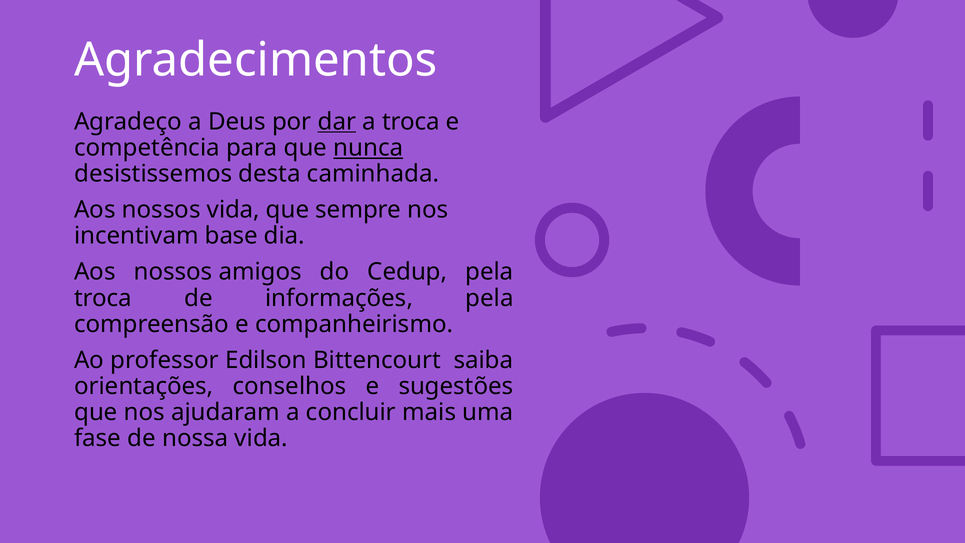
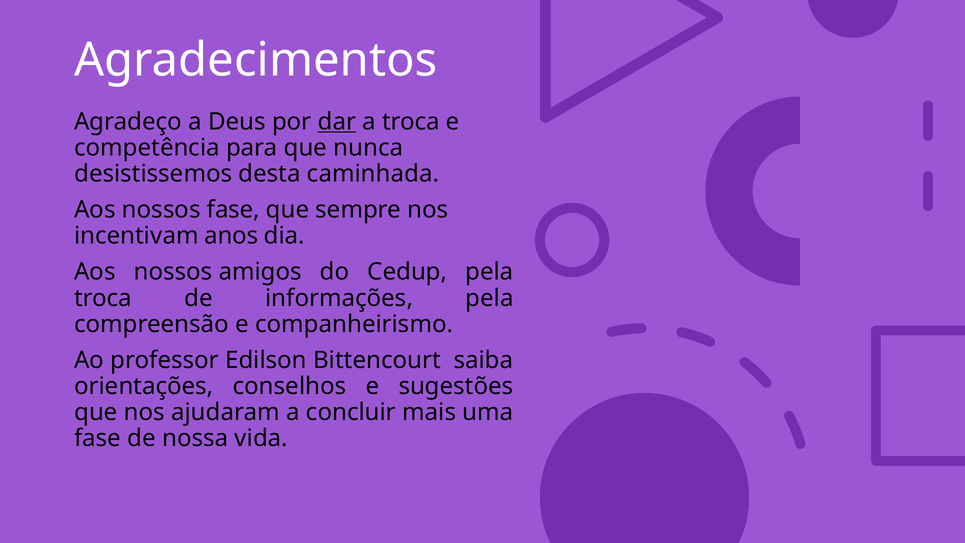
nunca underline: present -> none
nossos vida: vida -> fase
base: base -> anos
